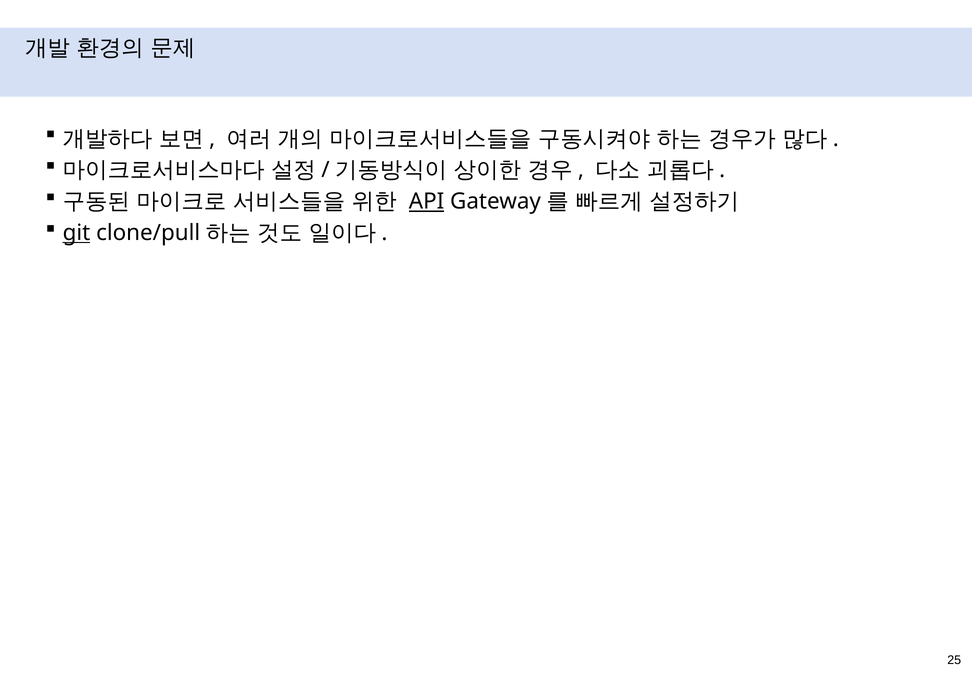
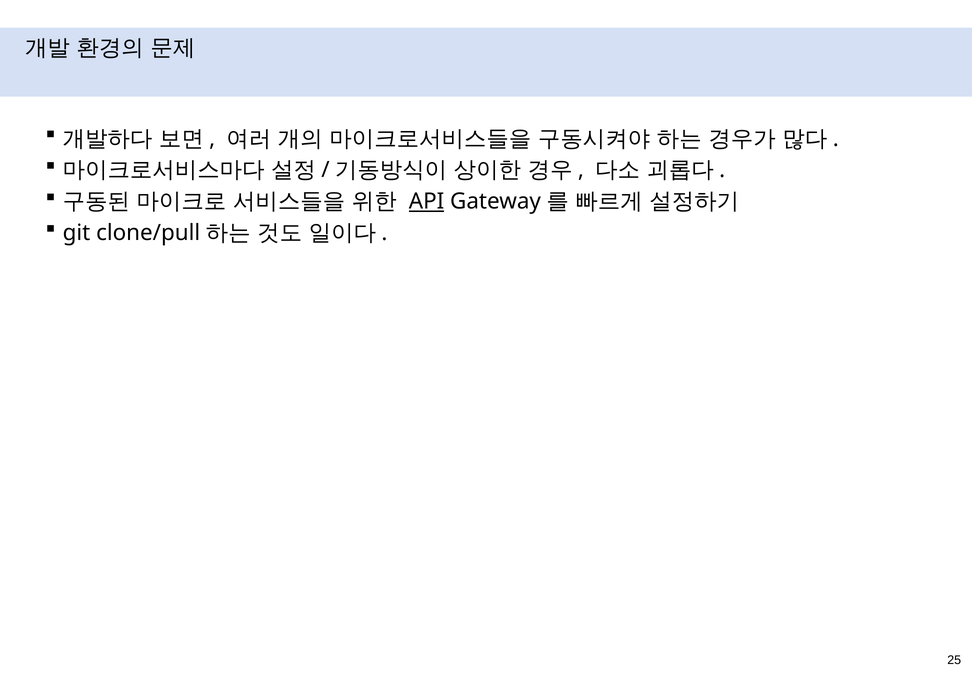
git underline: present -> none
